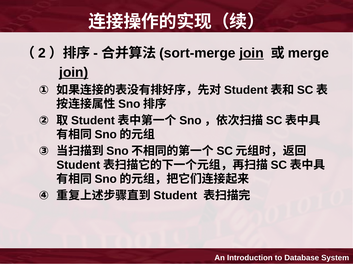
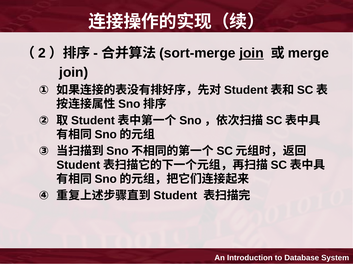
join at (74, 73) underline: present -> none
